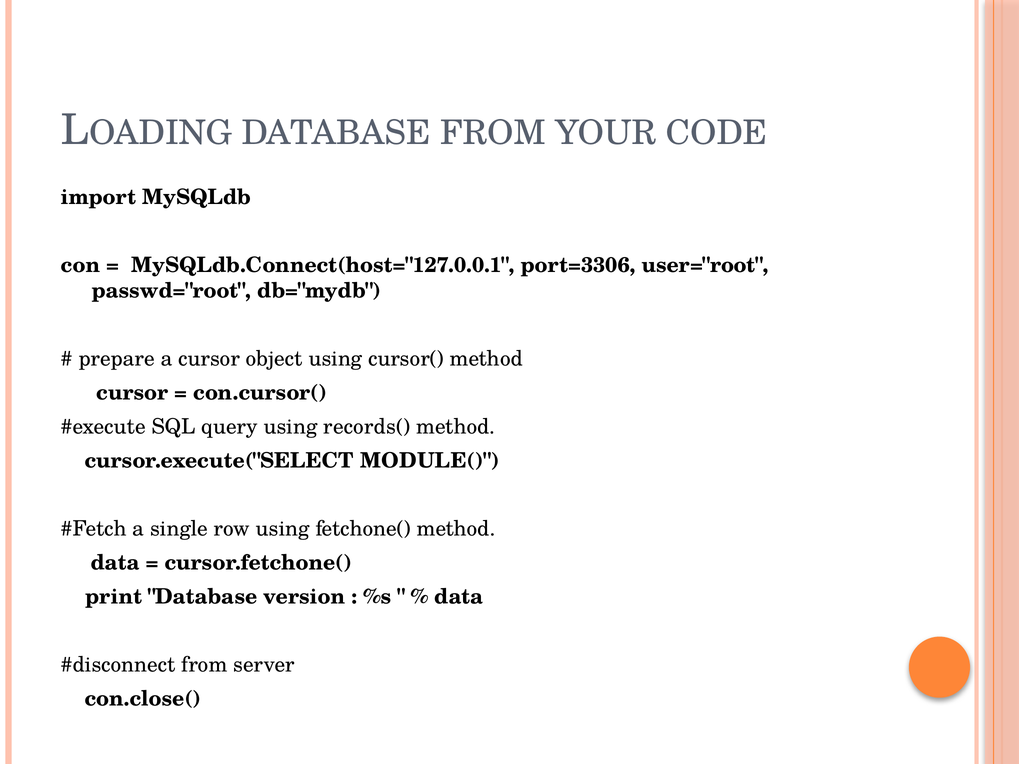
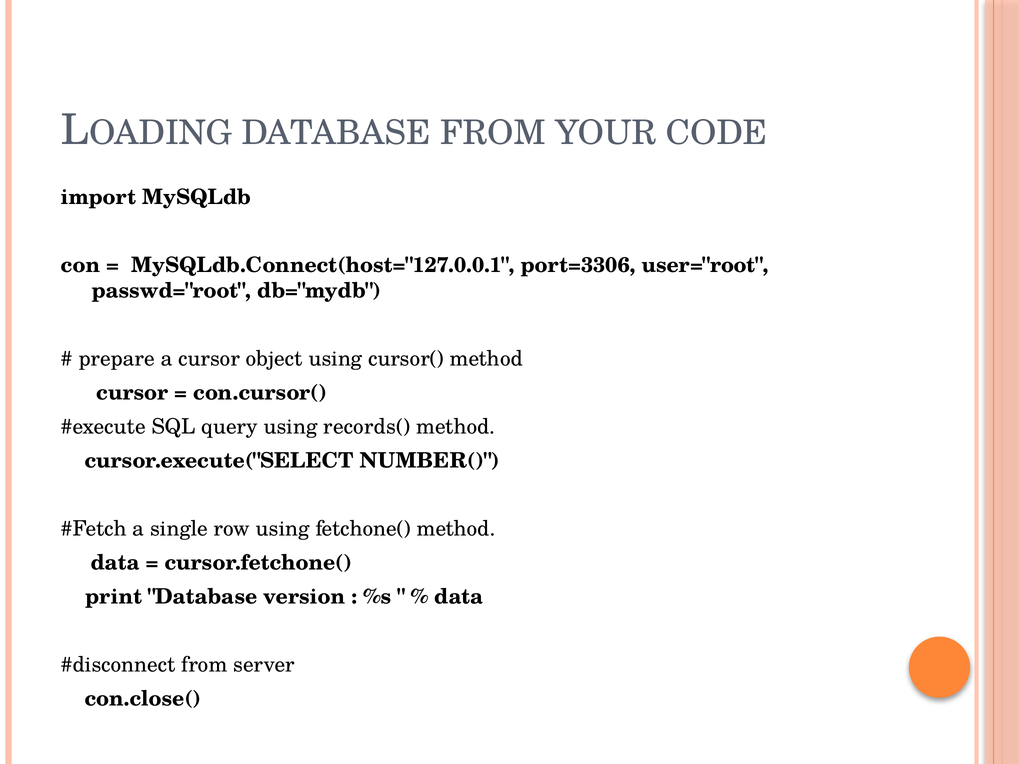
MODULE(: MODULE( -> NUMBER(
